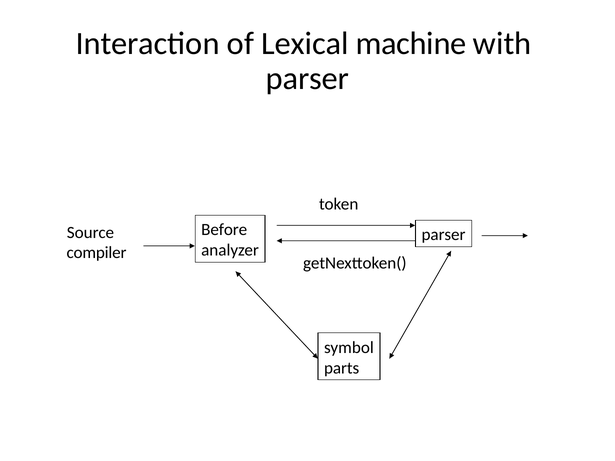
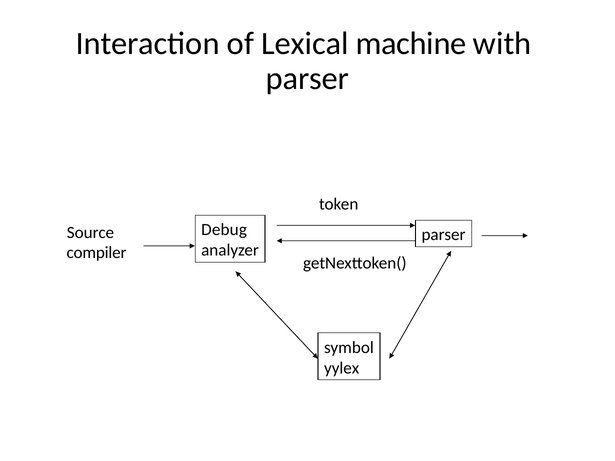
Before: Before -> Debug
parts: parts -> yylex
